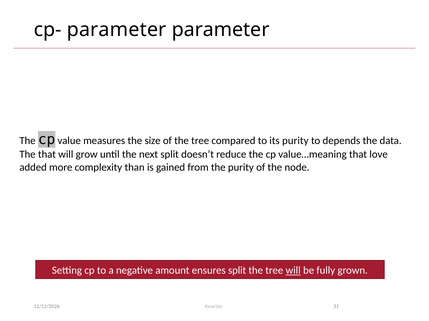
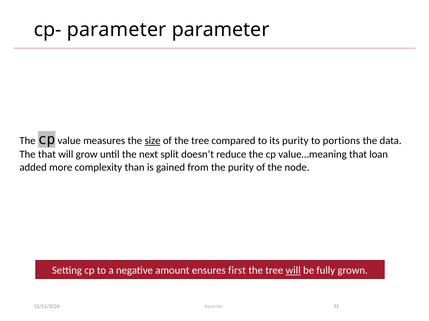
size underline: none -> present
depends: depends -> portions
love: love -> loan
ensures split: split -> first
